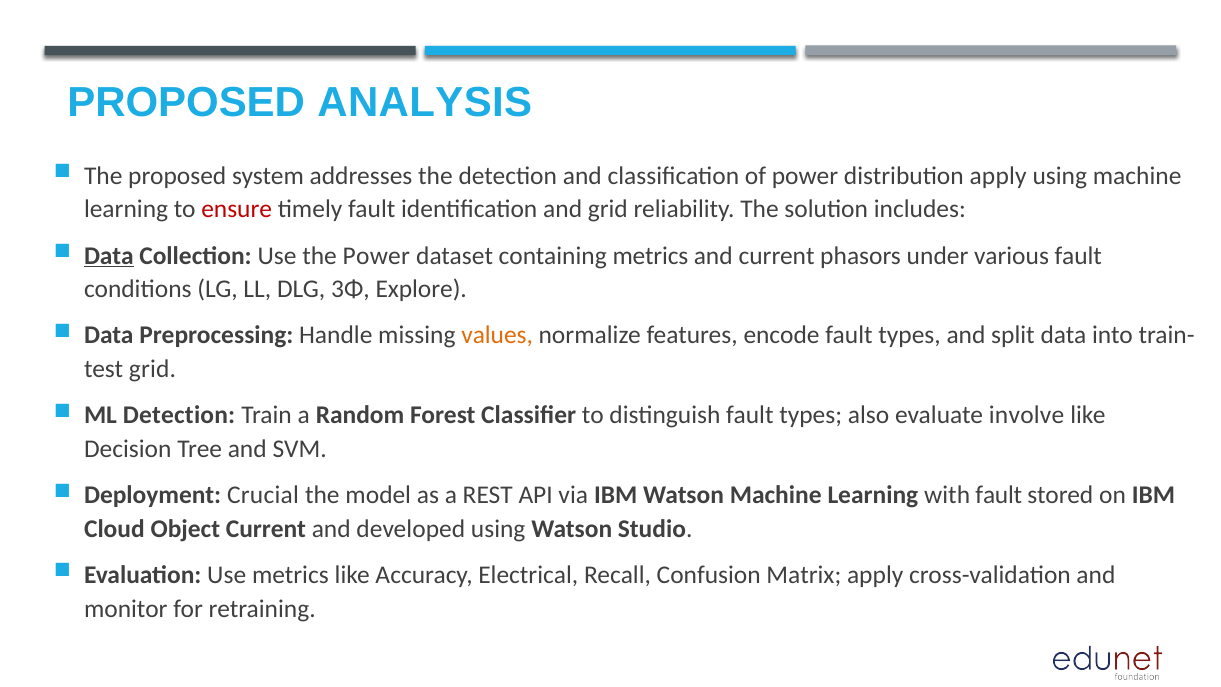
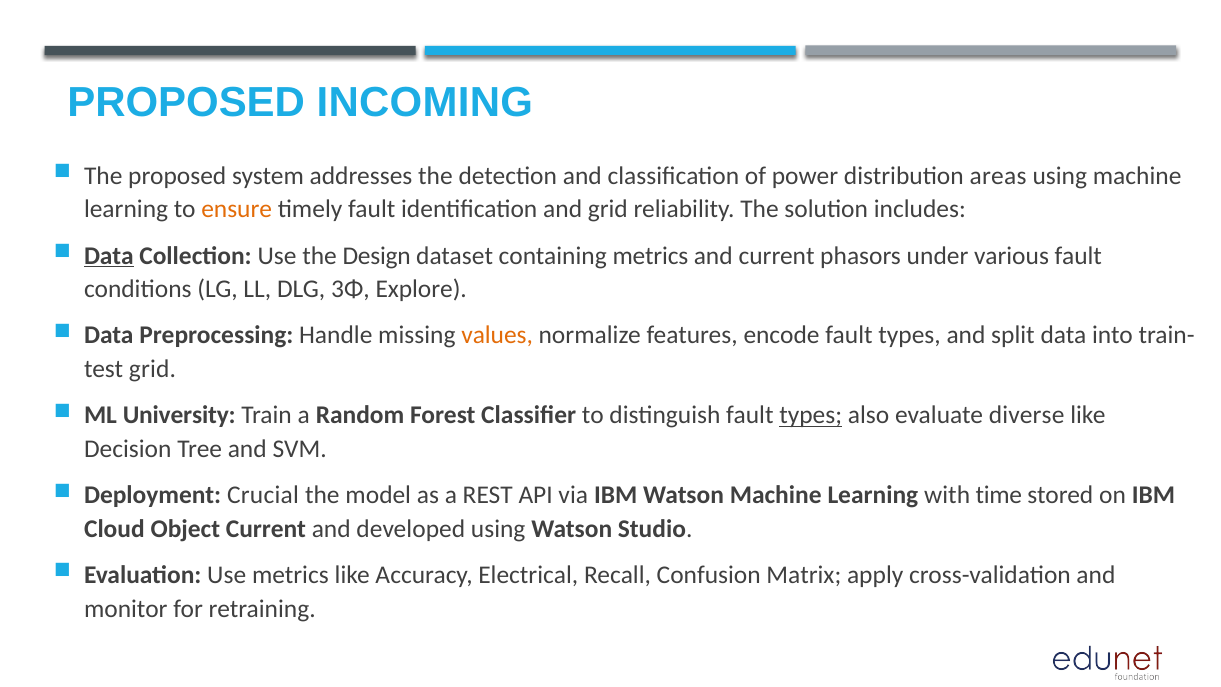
ANALYSIS: ANALYSIS -> INCOMING
distribution apply: apply -> areas
ensure colour: red -> orange
the Power: Power -> Design
ML Detection: Detection -> University
types at (811, 415) underline: none -> present
involve: involve -> diverse
with fault: fault -> time
